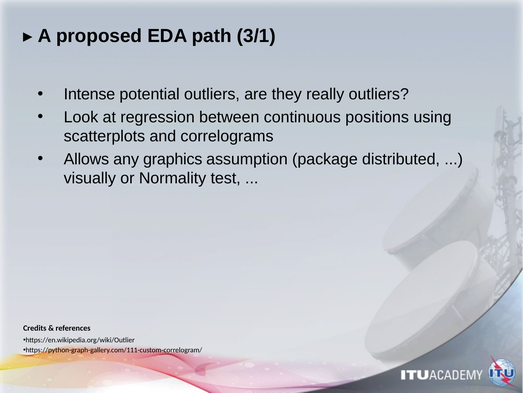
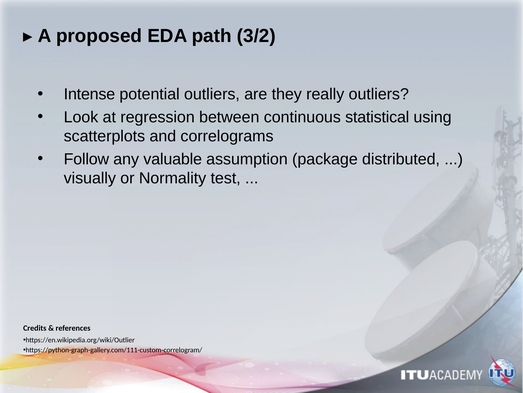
3/1: 3/1 -> 3/2
positions: positions -> statistical
Allows: Allows -> Follow
graphics: graphics -> valuable
